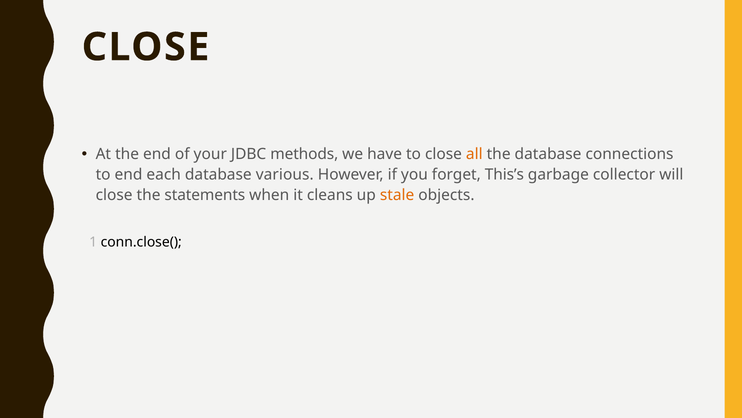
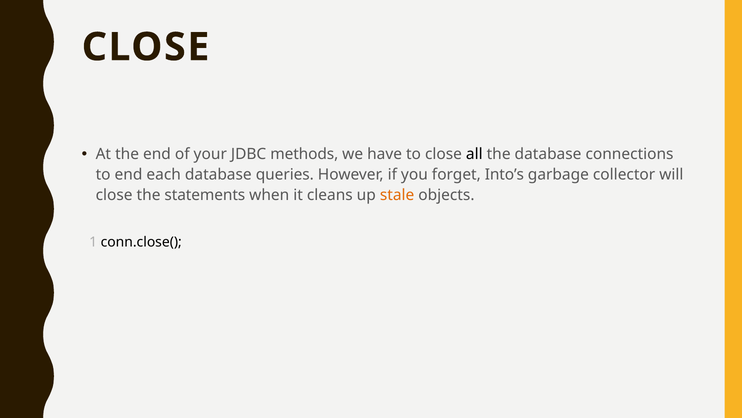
all colour: orange -> black
various: various -> queries
This’s: This’s -> Into’s
